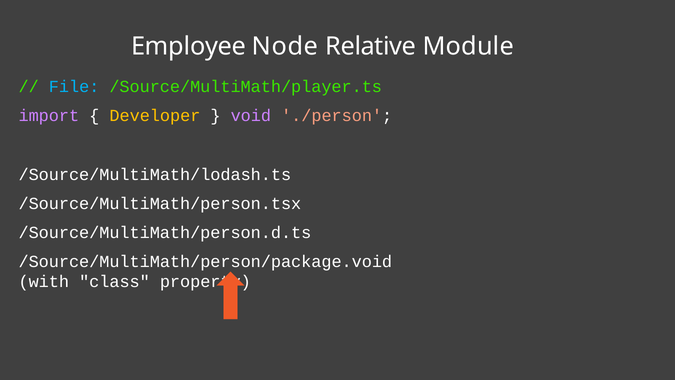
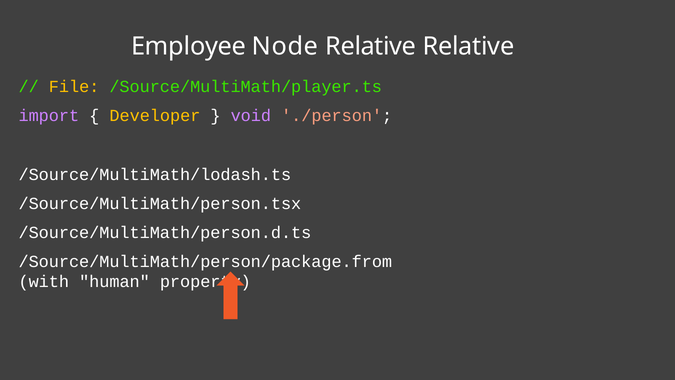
Relative Module: Module -> Relative
File colour: light blue -> yellow
/Source/MultiMath/person/package.void: /Source/MultiMath/person/package.void -> /Source/MultiMath/person/package.from
class: class -> human
